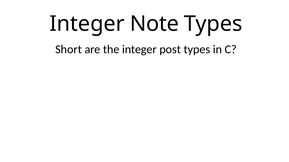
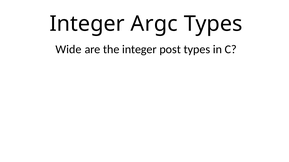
Note: Note -> Argc
Short: Short -> Wide
